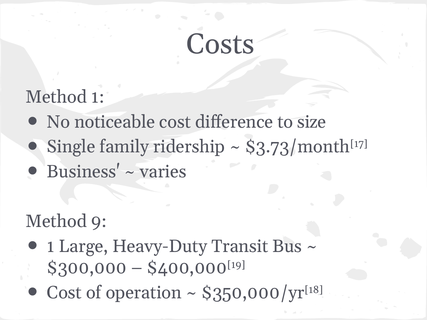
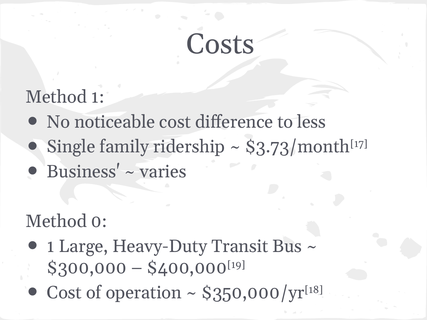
size: size -> less
9: 9 -> 0
